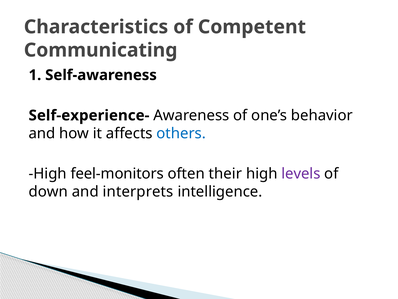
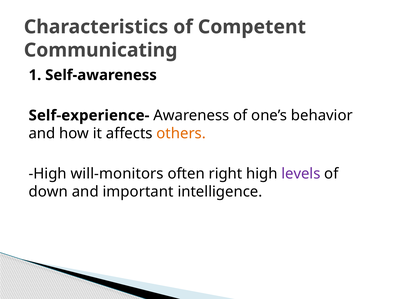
others colour: blue -> orange
feel-monitors: feel-monitors -> will-monitors
their: their -> right
interprets: interprets -> important
